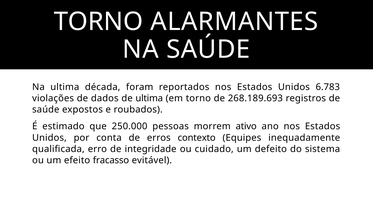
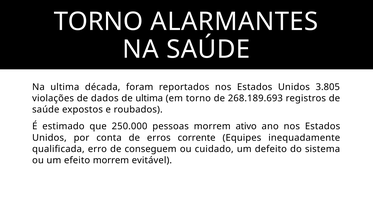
6.783: 6.783 -> 3.805
contexto: contexto -> corrente
integridade: integridade -> conseguem
efeito fracasso: fracasso -> morrem
